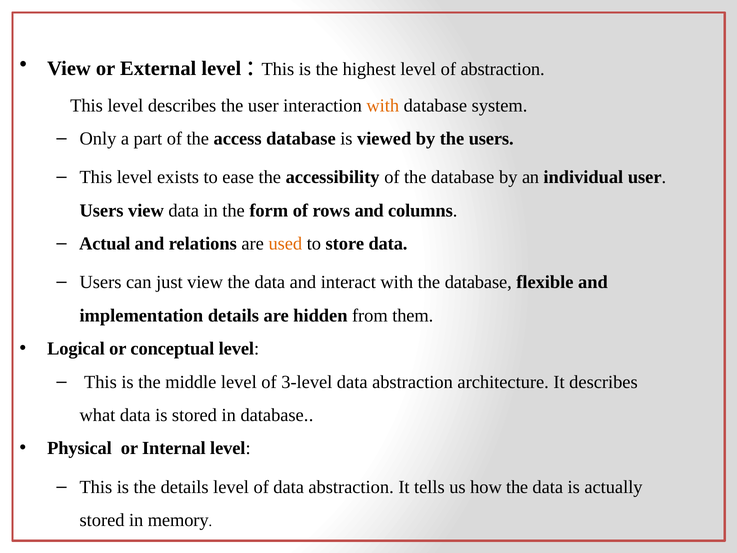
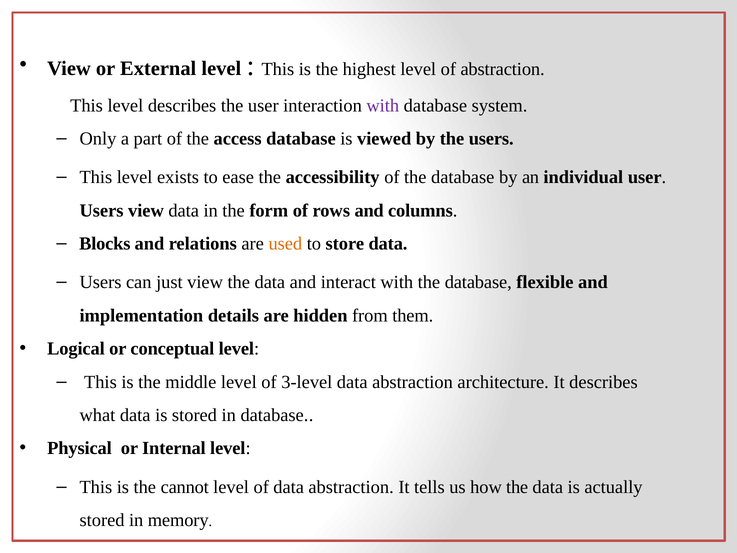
with at (383, 105) colour: orange -> purple
Actual: Actual -> Blocks
the details: details -> cannot
